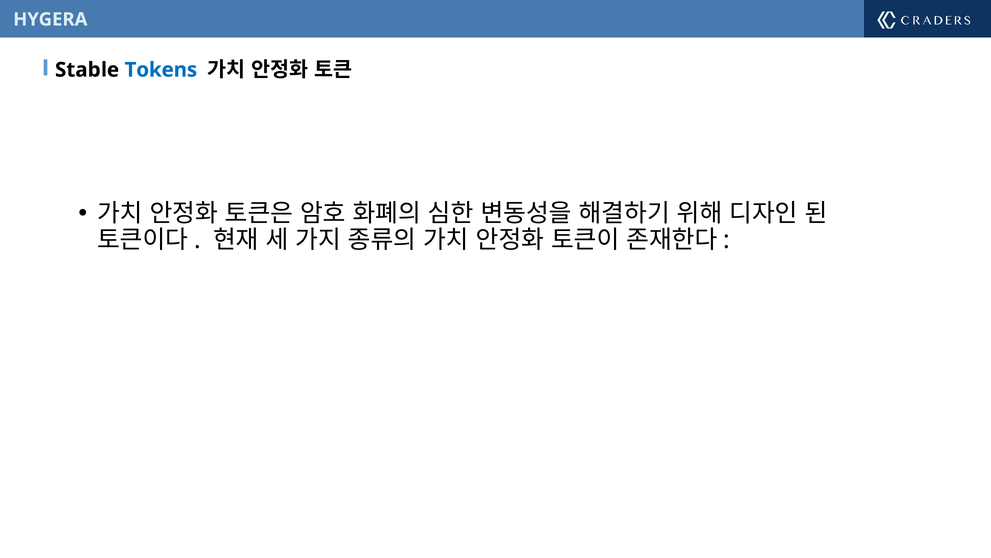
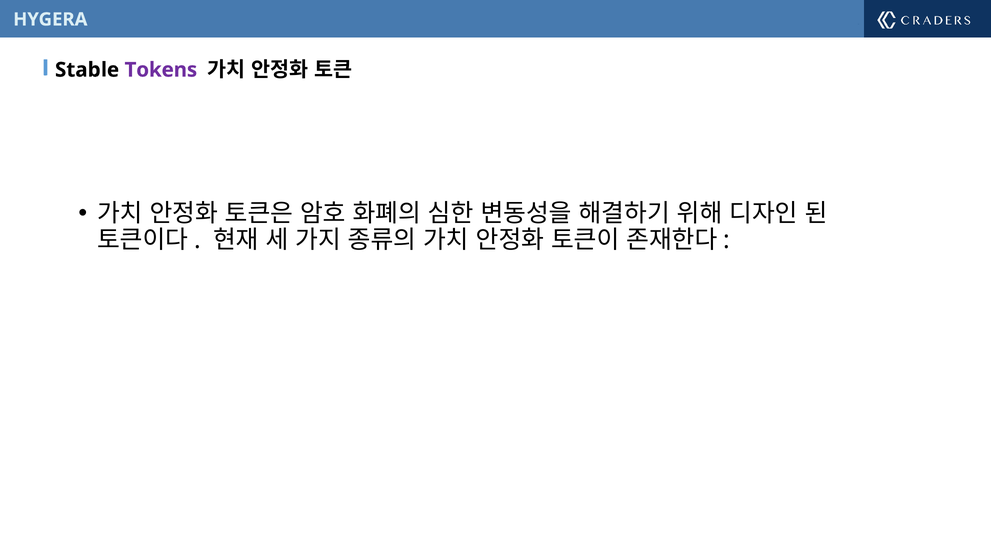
Tokens colour: blue -> purple
